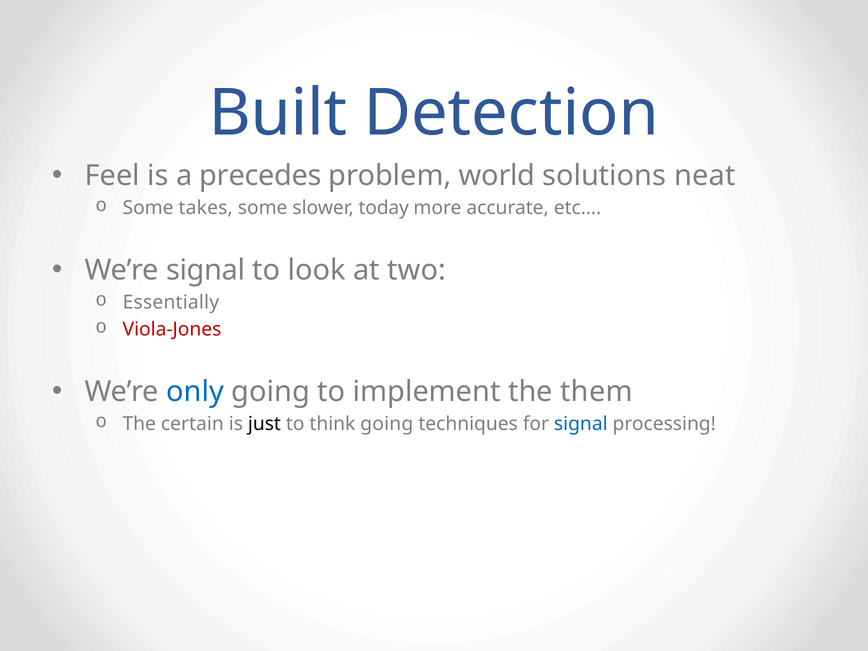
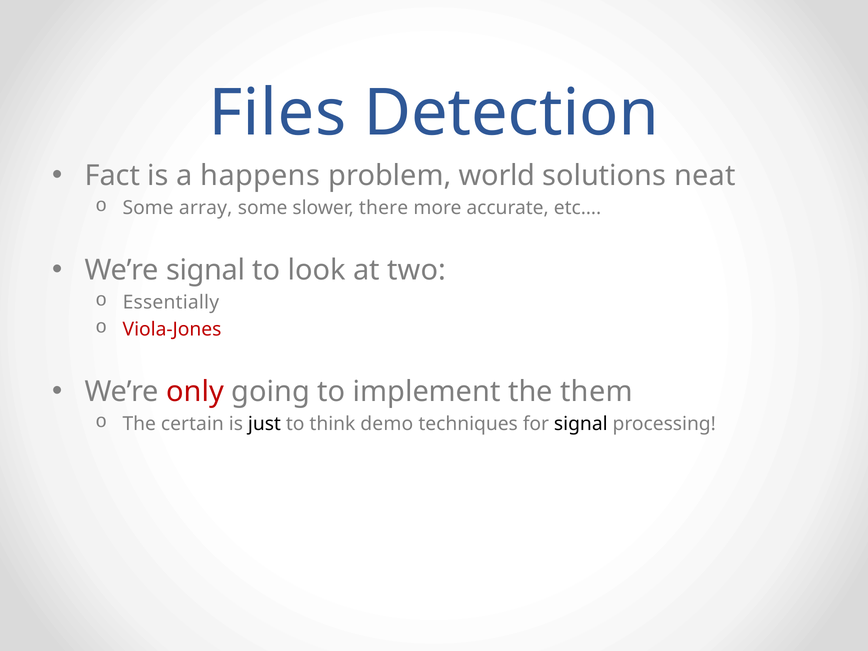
Built: Built -> Files
Feel: Feel -> Fact
precedes: precedes -> happens
takes: takes -> array
today: today -> there
only colour: blue -> red
think going: going -> demo
signal at (581, 424) colour: blue -> black
